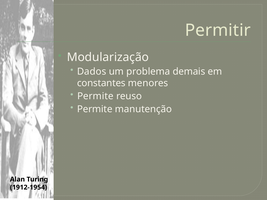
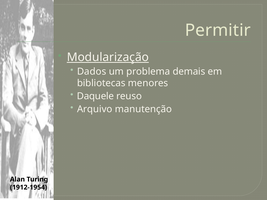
Modularização underline: none -> present
constantes: constantes -> bibliotecas
Permite at (95, 96): Permite -> Daquele
Permite at (95, 109): Permite -> Arquivo
